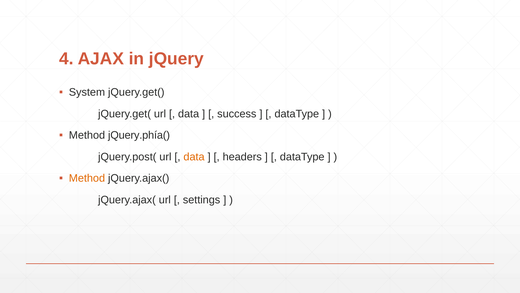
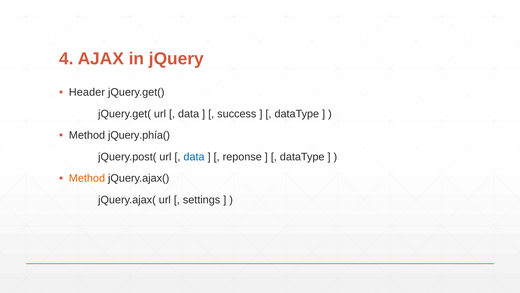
System: System -> Header
data at (194, 157) colour: orange -> blue
headers: headers -> reponse
